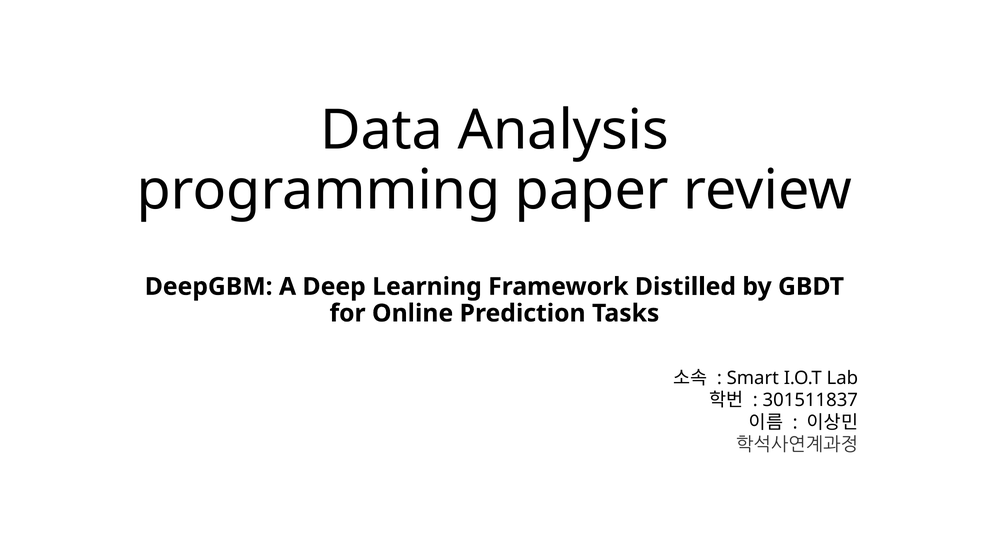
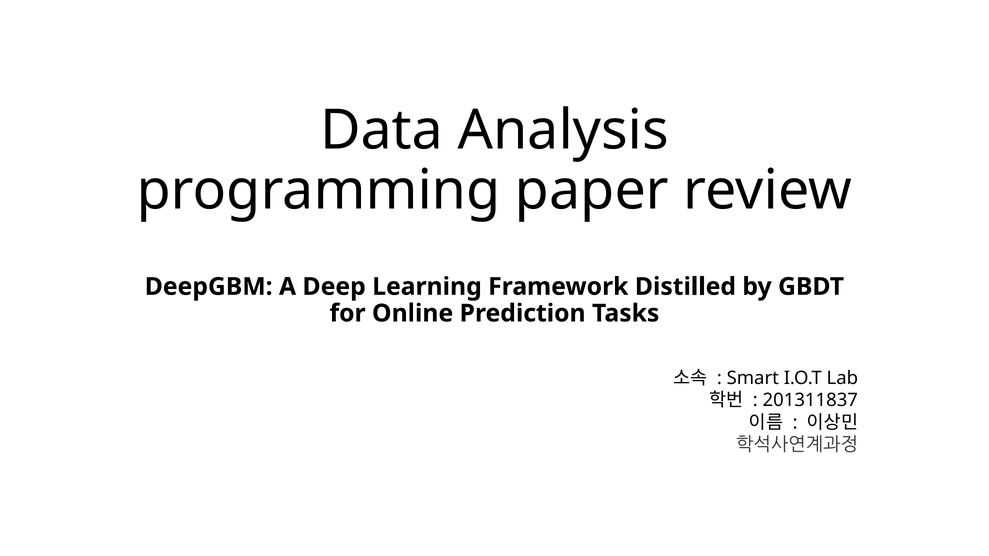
301511837: 301511837 -> 201311837
